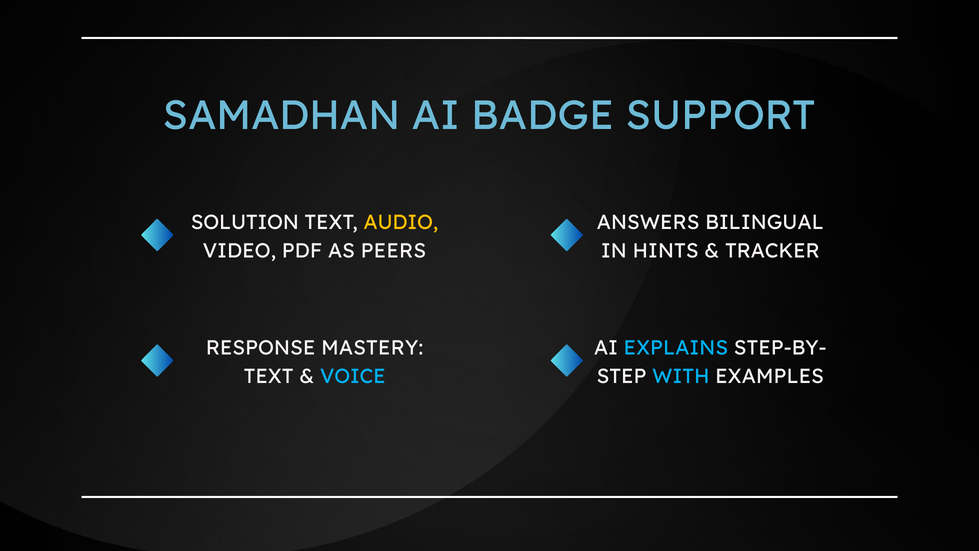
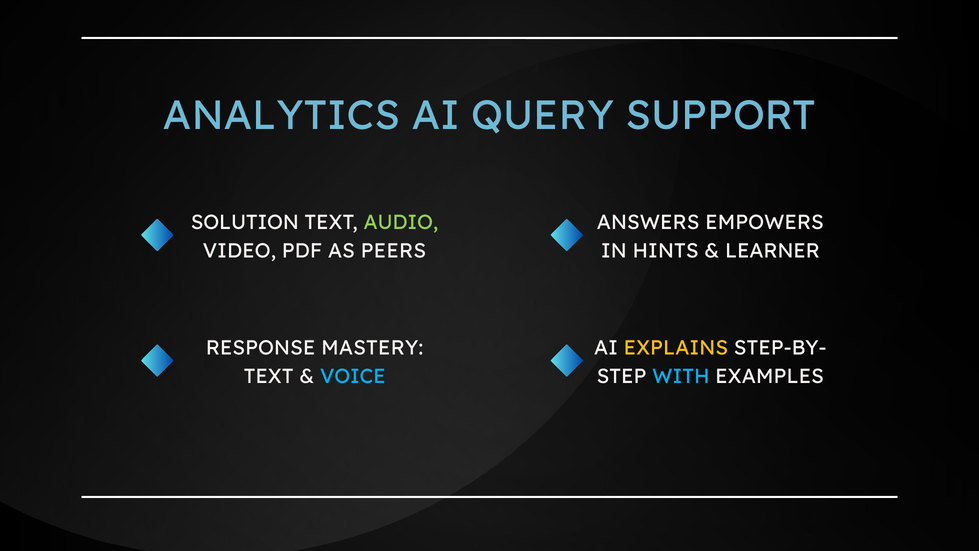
SAMADHAN: SAMADHAN -> ANALYTICS
BADGE: BADGE -> QUERY
AUDIO colour: yellow -> light green
BILINGUAL: BILINGUAL -> EMPOWERS
TRACKER: TRACKER -> LEARNER
EXPLAINS colour: light blue -> yellow
